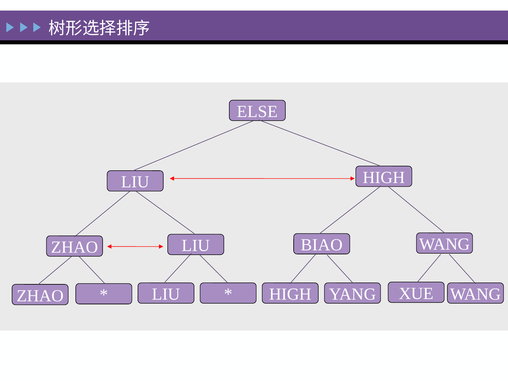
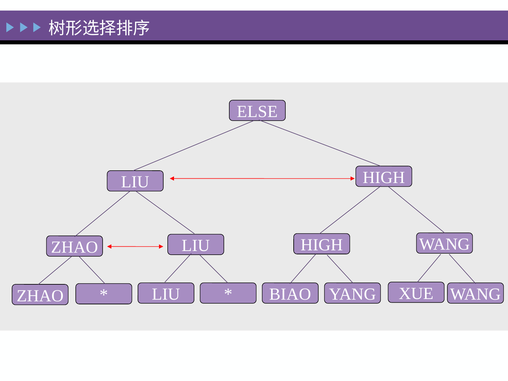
ZHAO LIU BIAO: BIAO -> HIGH
HIGH at (290, 294): HIGH -> BIAO
